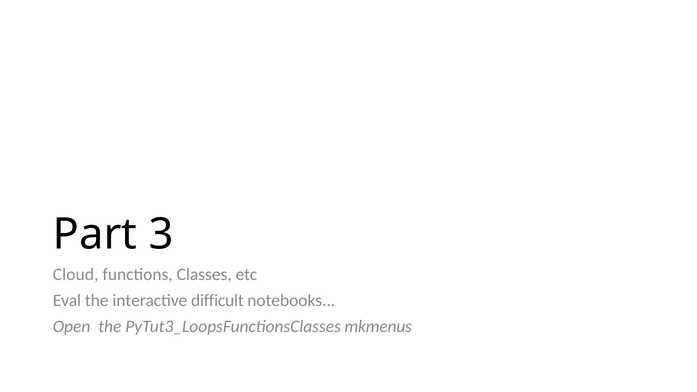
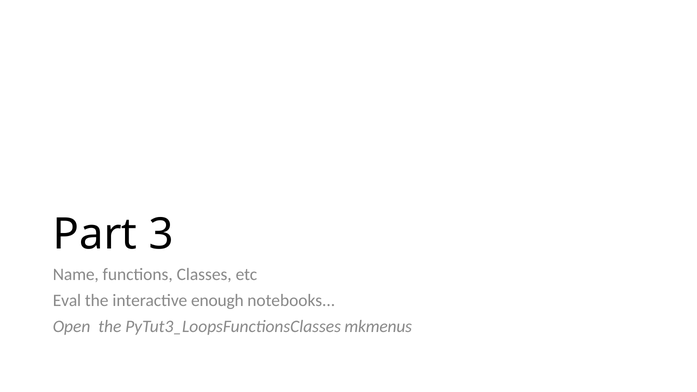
Cloud: Cloud -> Name
difficult: difficult -> enough
